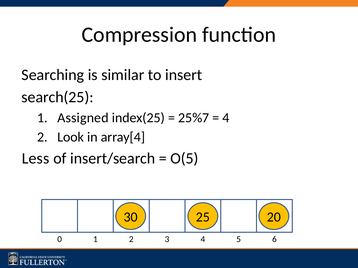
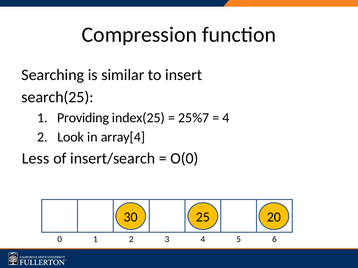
Assigned: Assigned -> Providing
O(5: O(5 -> O(0
